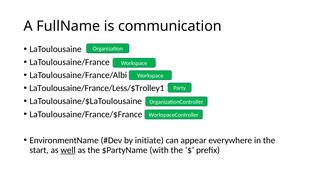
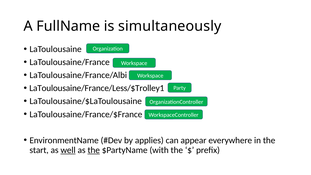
communication: communication -> simultaneously
initiate: initiate -> applies
the at (94, 150) underline: none -> present
